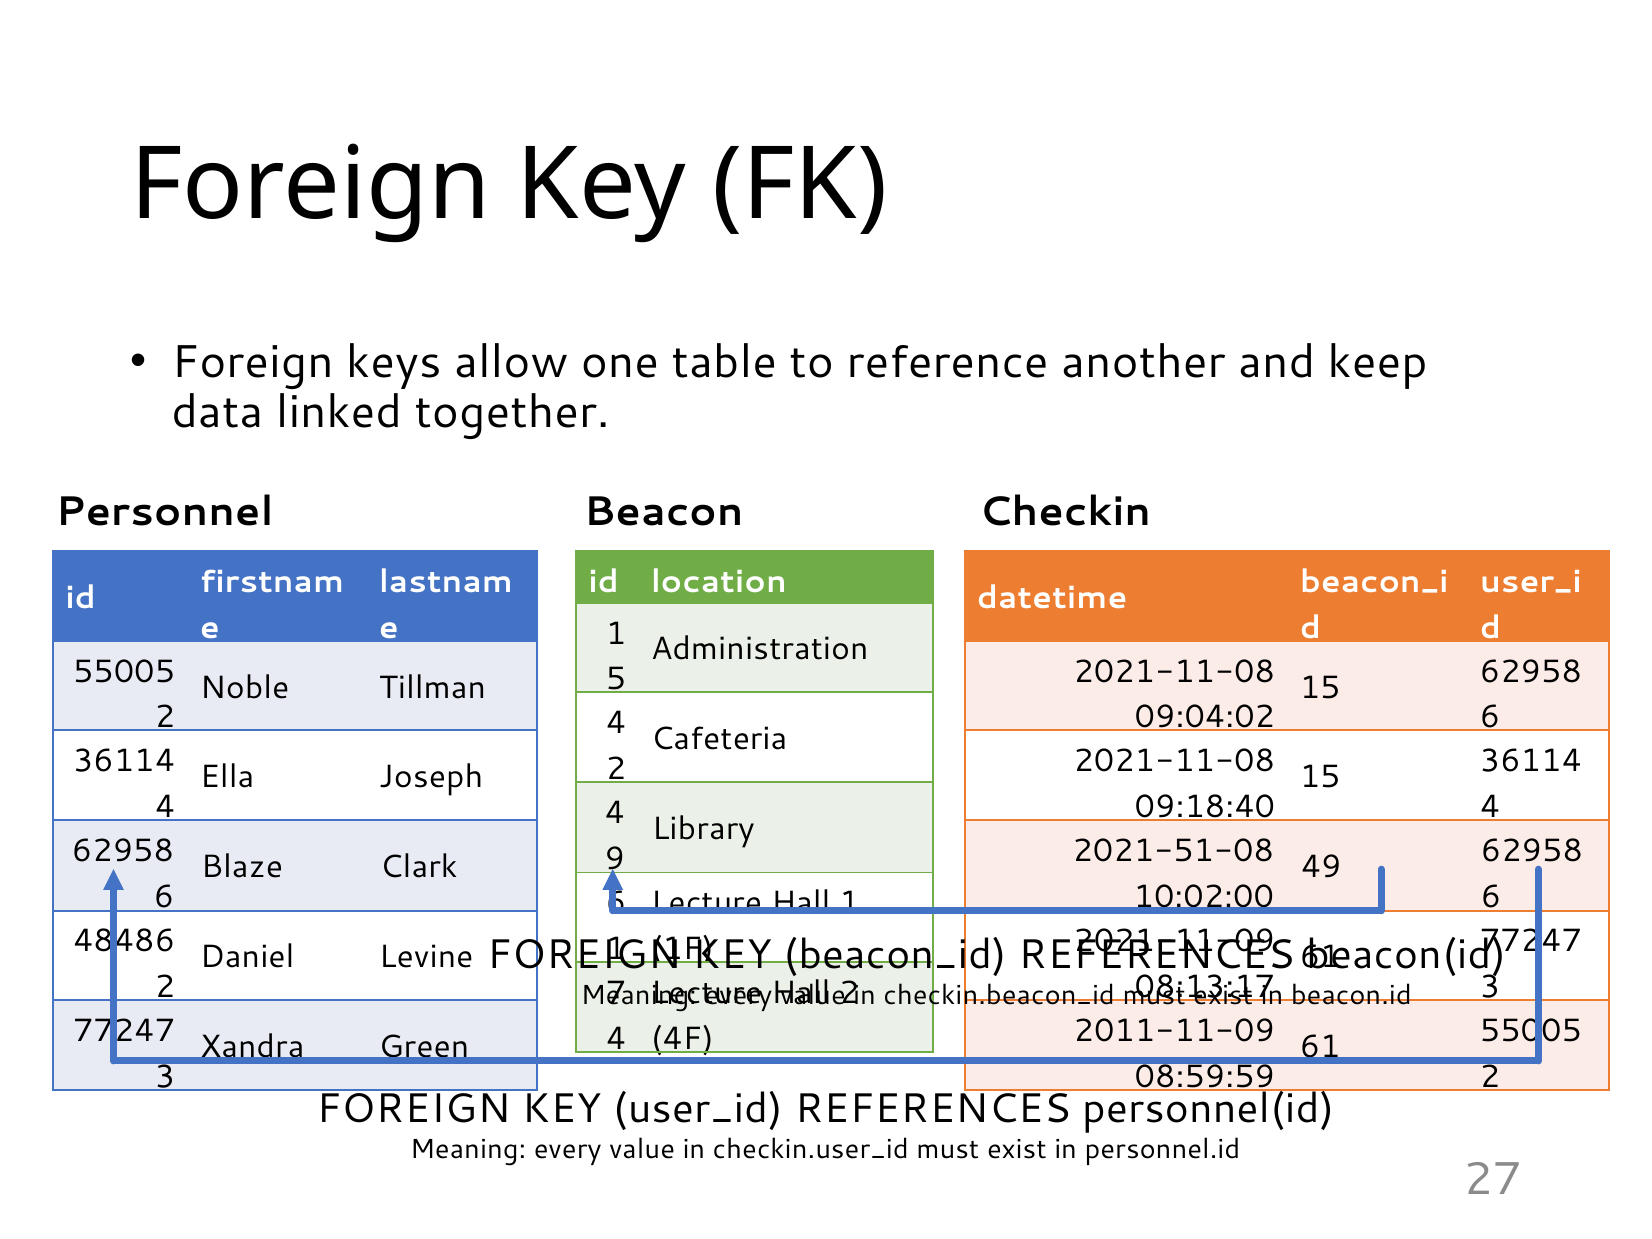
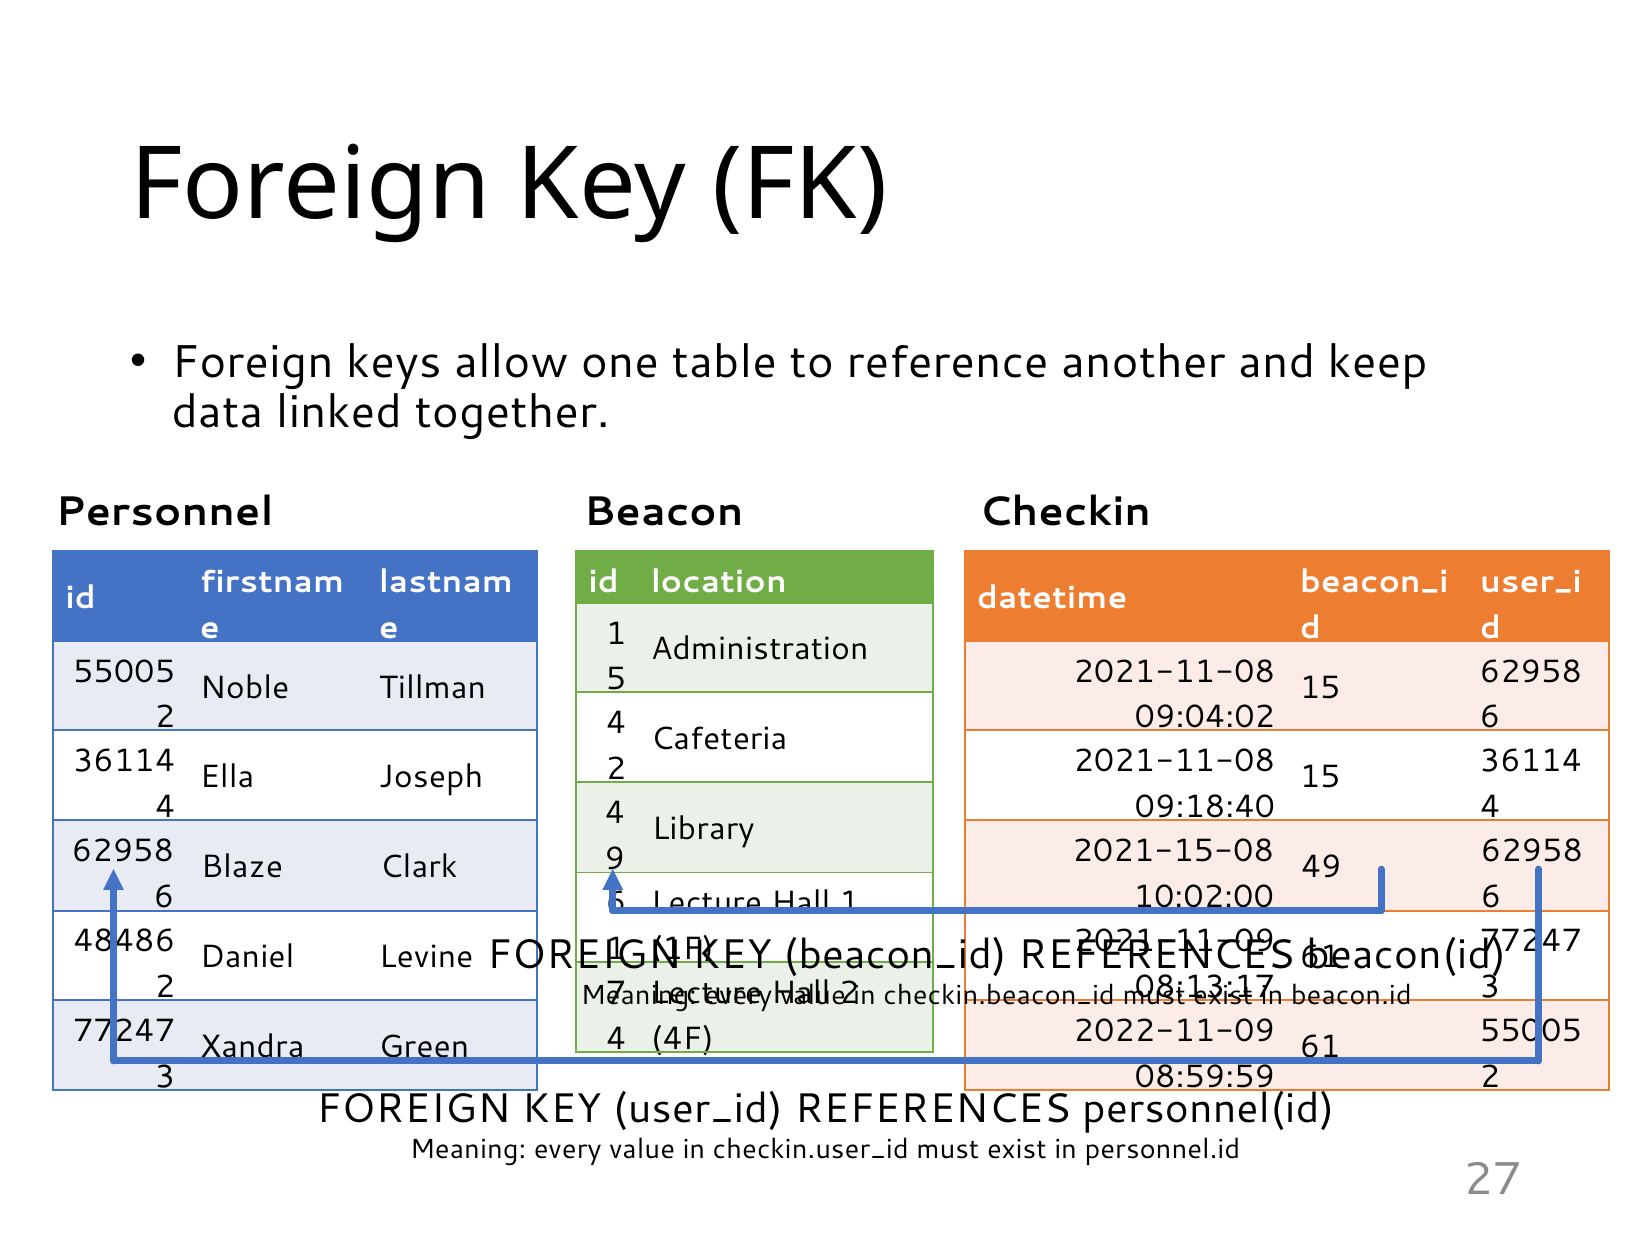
2021-51-08: 2021-51-08 -> 2021-15-08
2011-11-09: 2011-11-09 -> 2022-11-09
